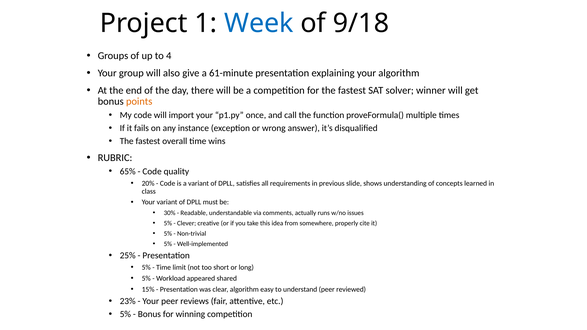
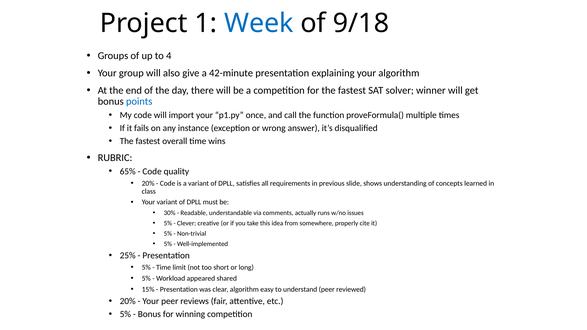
61-minute: 61-minute -> 42-minute
points colour: orange -> blue
23% at (128, 301): 23% -> 20%
